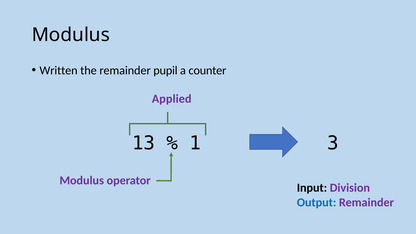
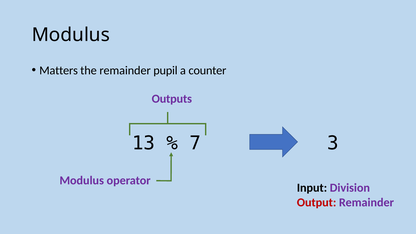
Written: Written -> Matters
Applied: Applied -> Outputs
1: 1 -> 7
Output colour: blue -> red
